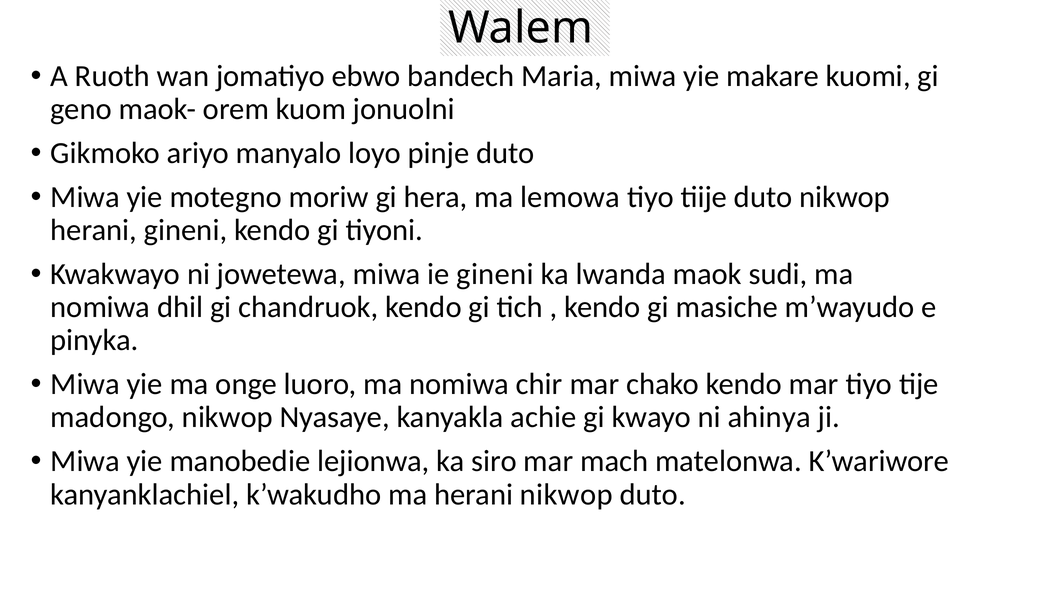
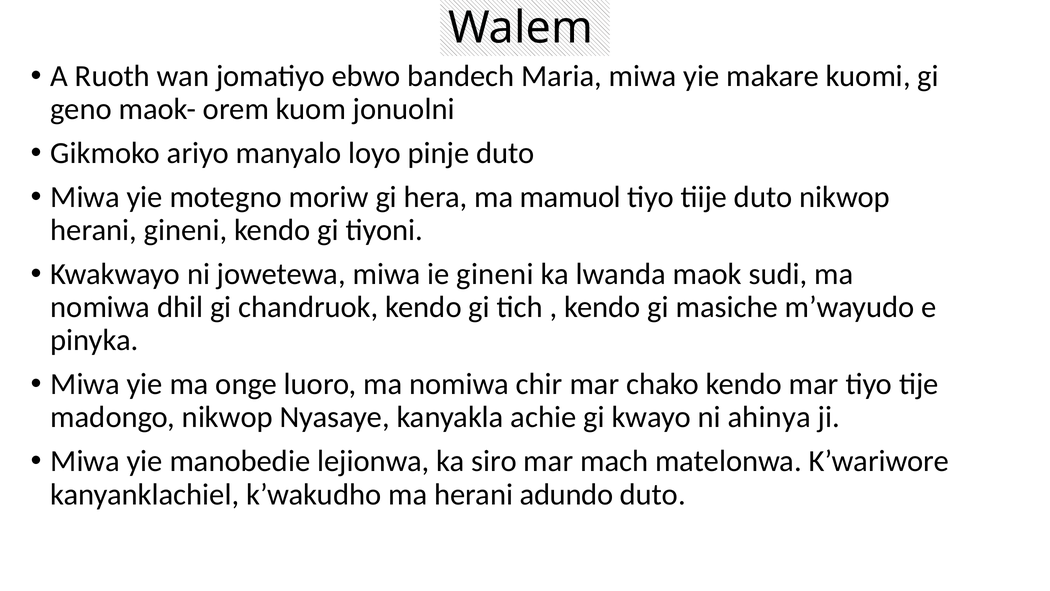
lemowa: lemowa -> mamuol
herani nikwop: nikwop -> adundo
